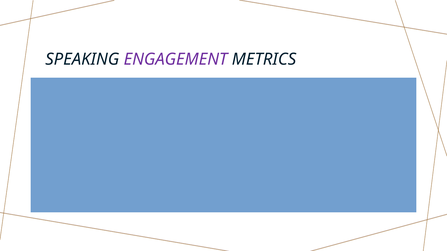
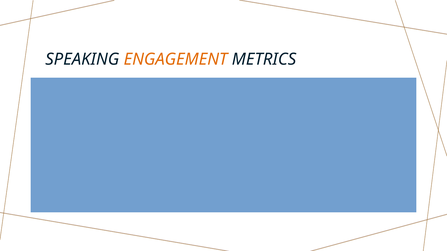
ENGAGEMENT colour: purple -> orange
